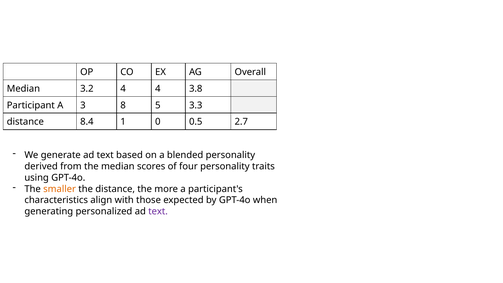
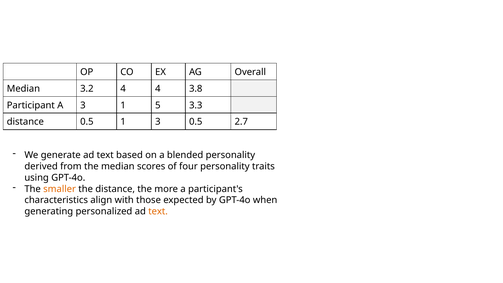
3 8: 8 -> 1
distance 8.4: 8.4 -> 0.5
1 0: 0 -> 3
text at (158, 211) colour: purple -> orange
